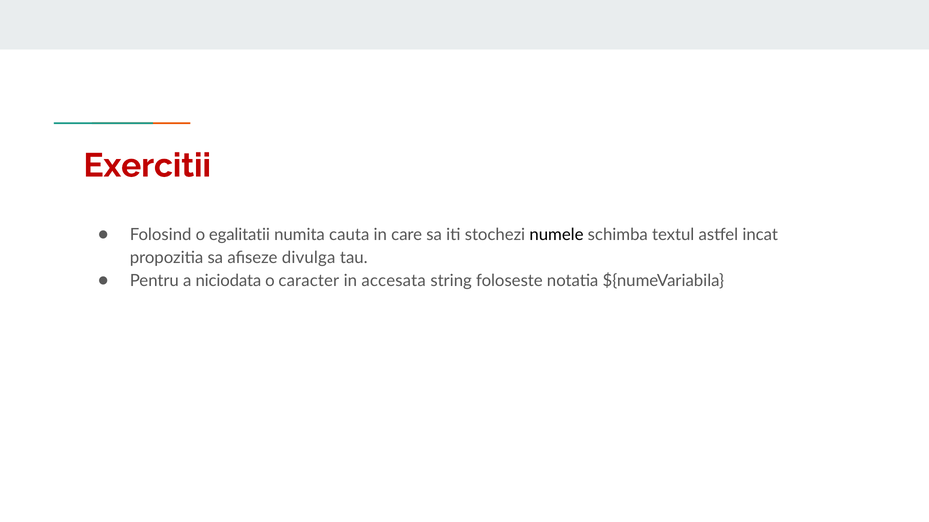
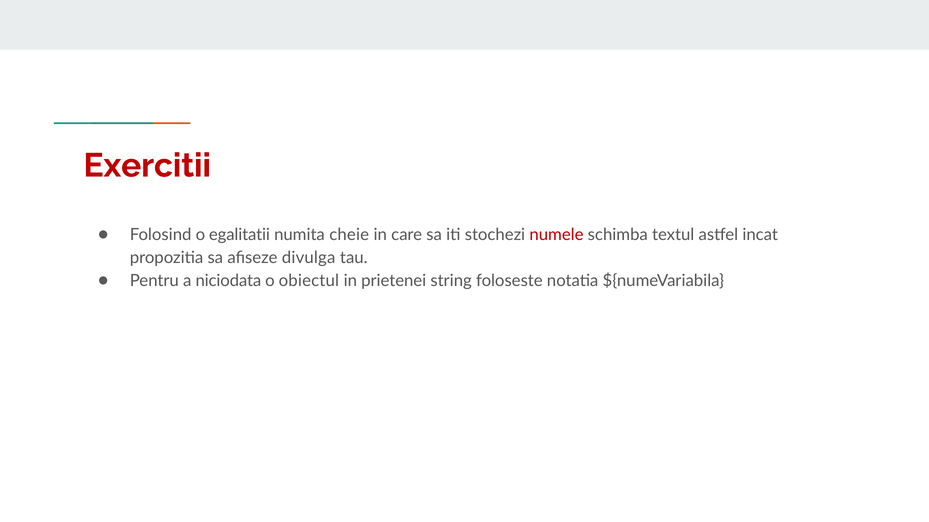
cauta: cauta -> cheie
numele colour: black -> red
caracter: caracter -> obiectul
accesata: accesata -> prietenei
